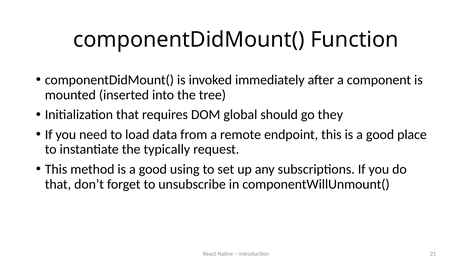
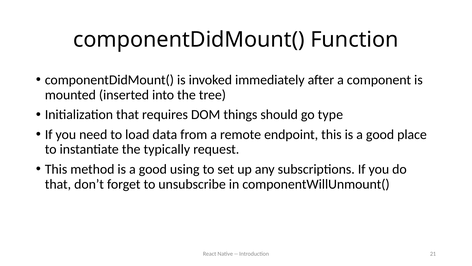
global: global -> things
they: they -> type
